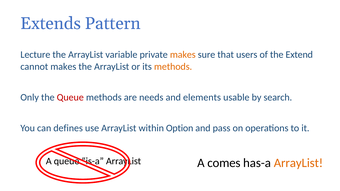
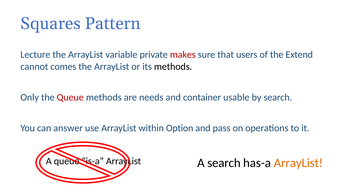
Extends: Extends -> Squares
makes at (183, 55) colour: orange -> red
cannot makes: makes -> comes
methods at (173, 67) colour: orange -> black
elements: elements -> container
defines: defines -> answer
A comes: comes -> search
